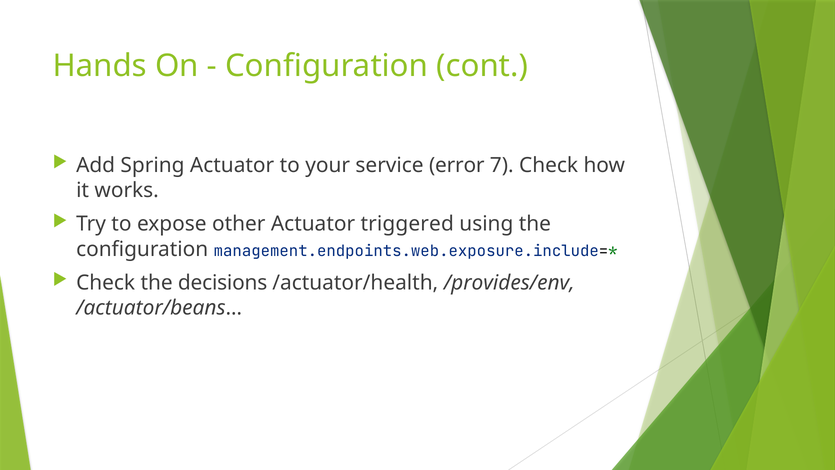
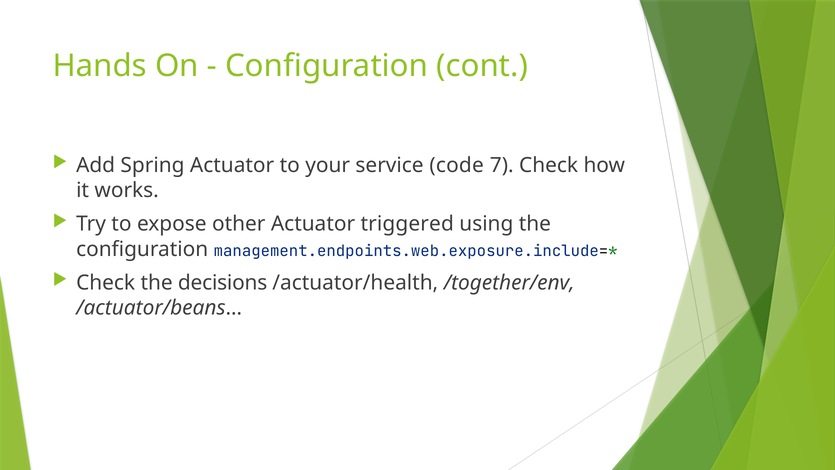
error: error -> code
/provides/env: /provides/env -> /together/env
